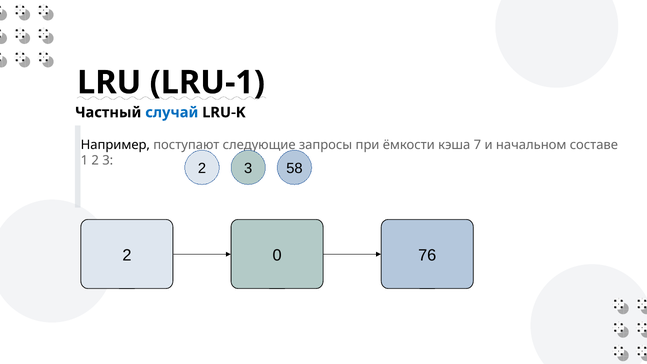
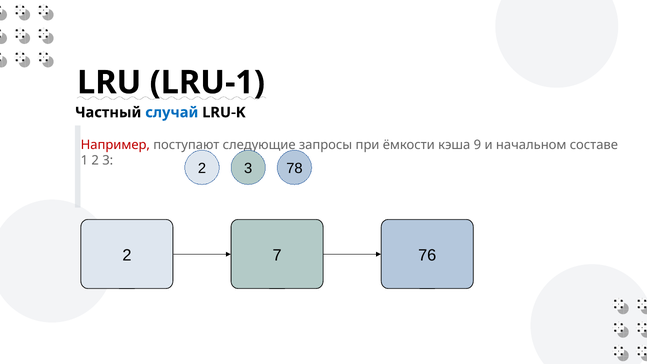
Например colour: black -> red
7: 7 -> 9
58: 58 -> 78
0: 0 -> 7
